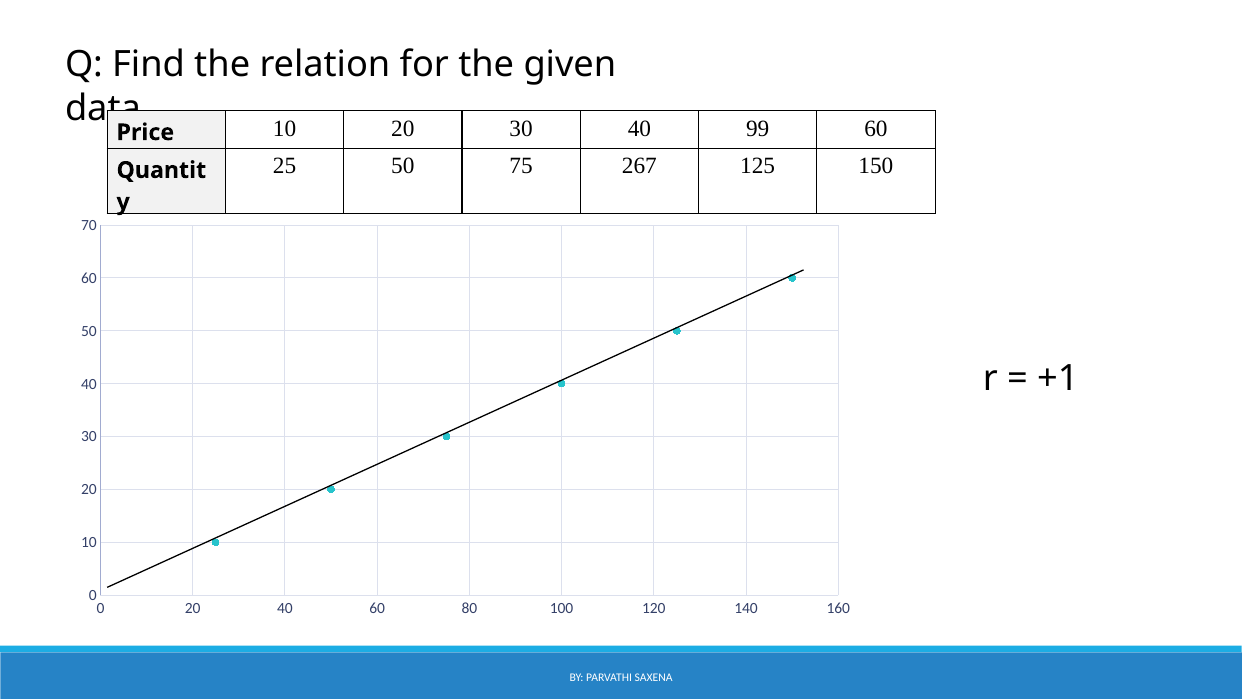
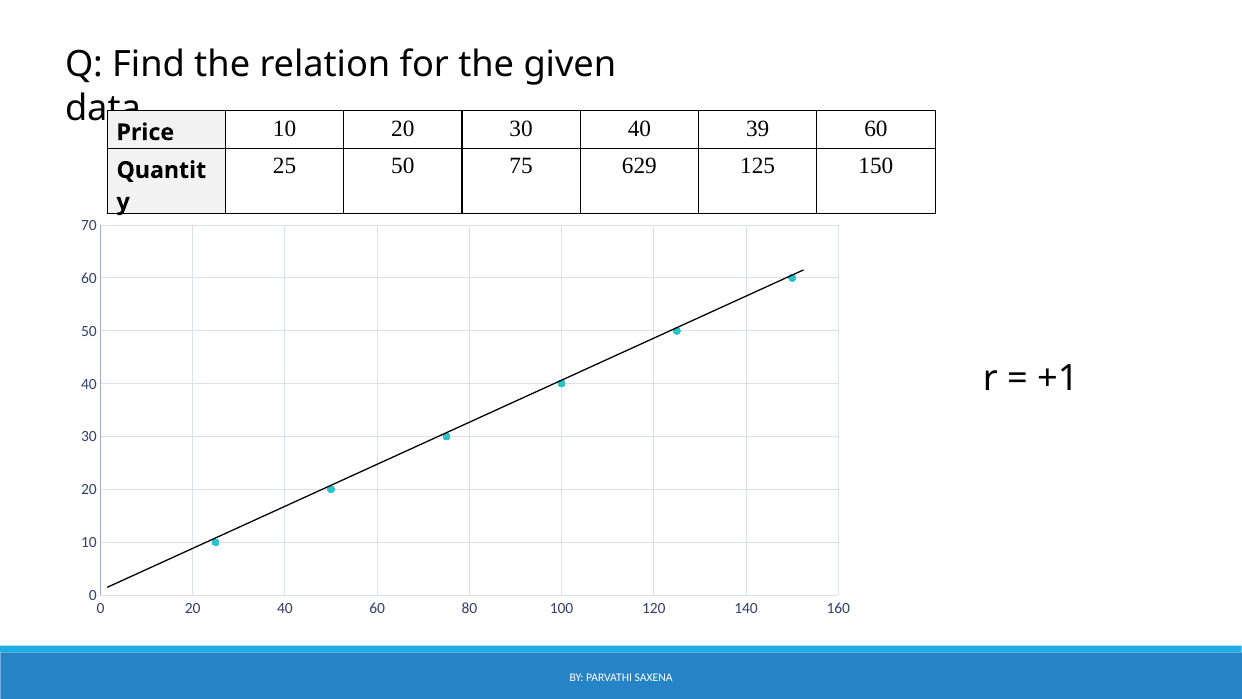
99: 99 -> 39
267: 267 -> 629
